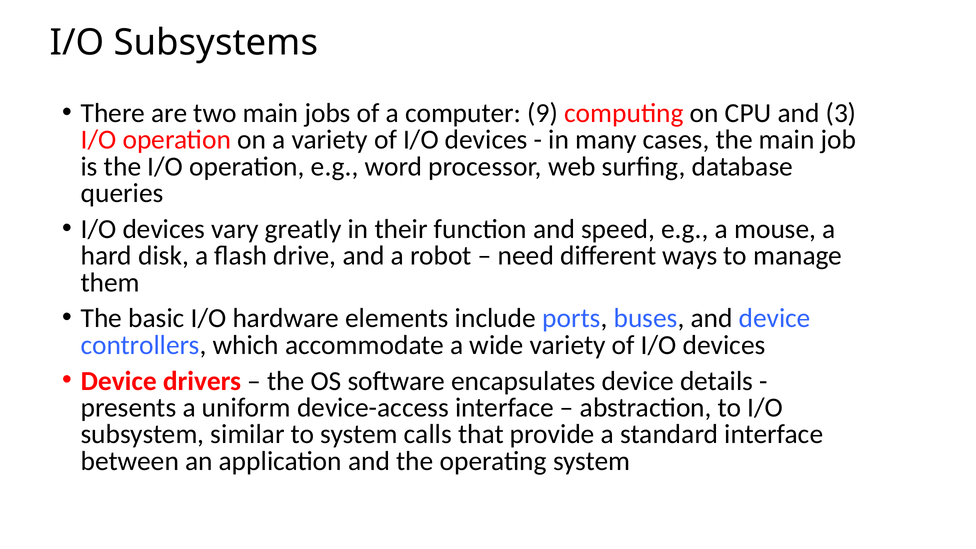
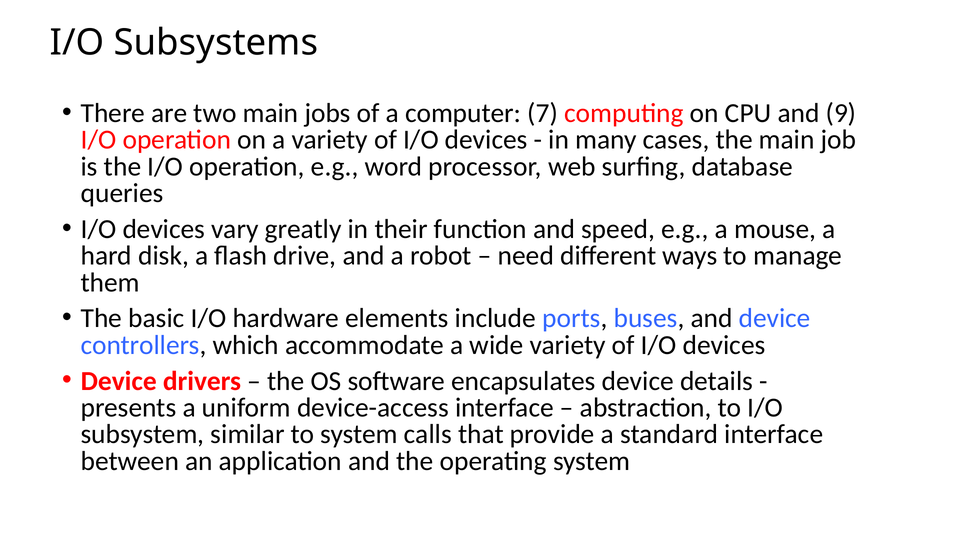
9: 9 -> 7
3: 3 -> 9
